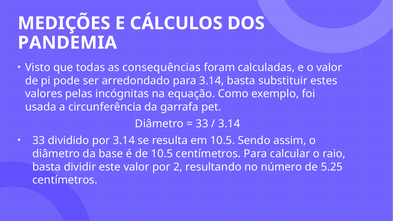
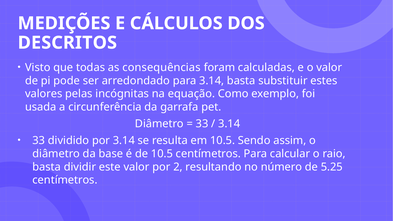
PANDEMIA: PANDEMIA -> DESCRITOS
